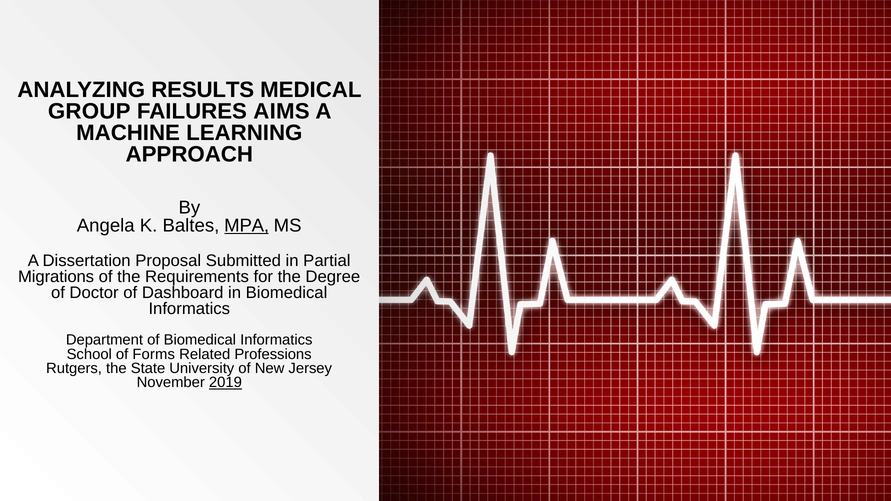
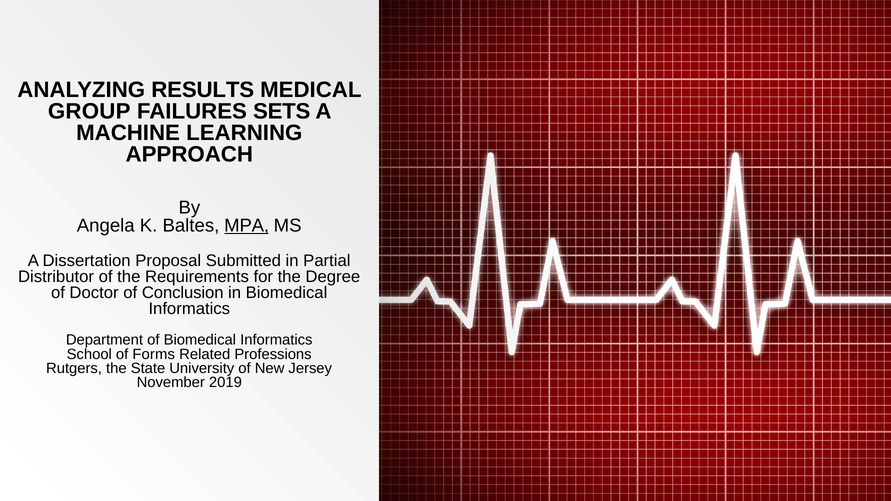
AIMS: AIMS -> SETS
Migrations: Migrations -> Distributor
Dashboard: Dashboard -> Conclusion
2019 underline: present -> none
